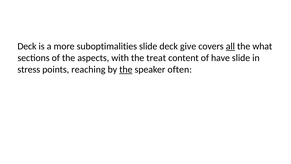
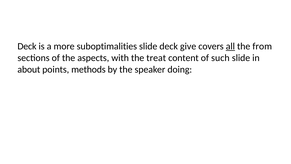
what: what -> from
have: have -> such
stress: stress -> about
reaching: reaching -> methods
the at (126, 69) underline: present -> none
often: often -> doing
